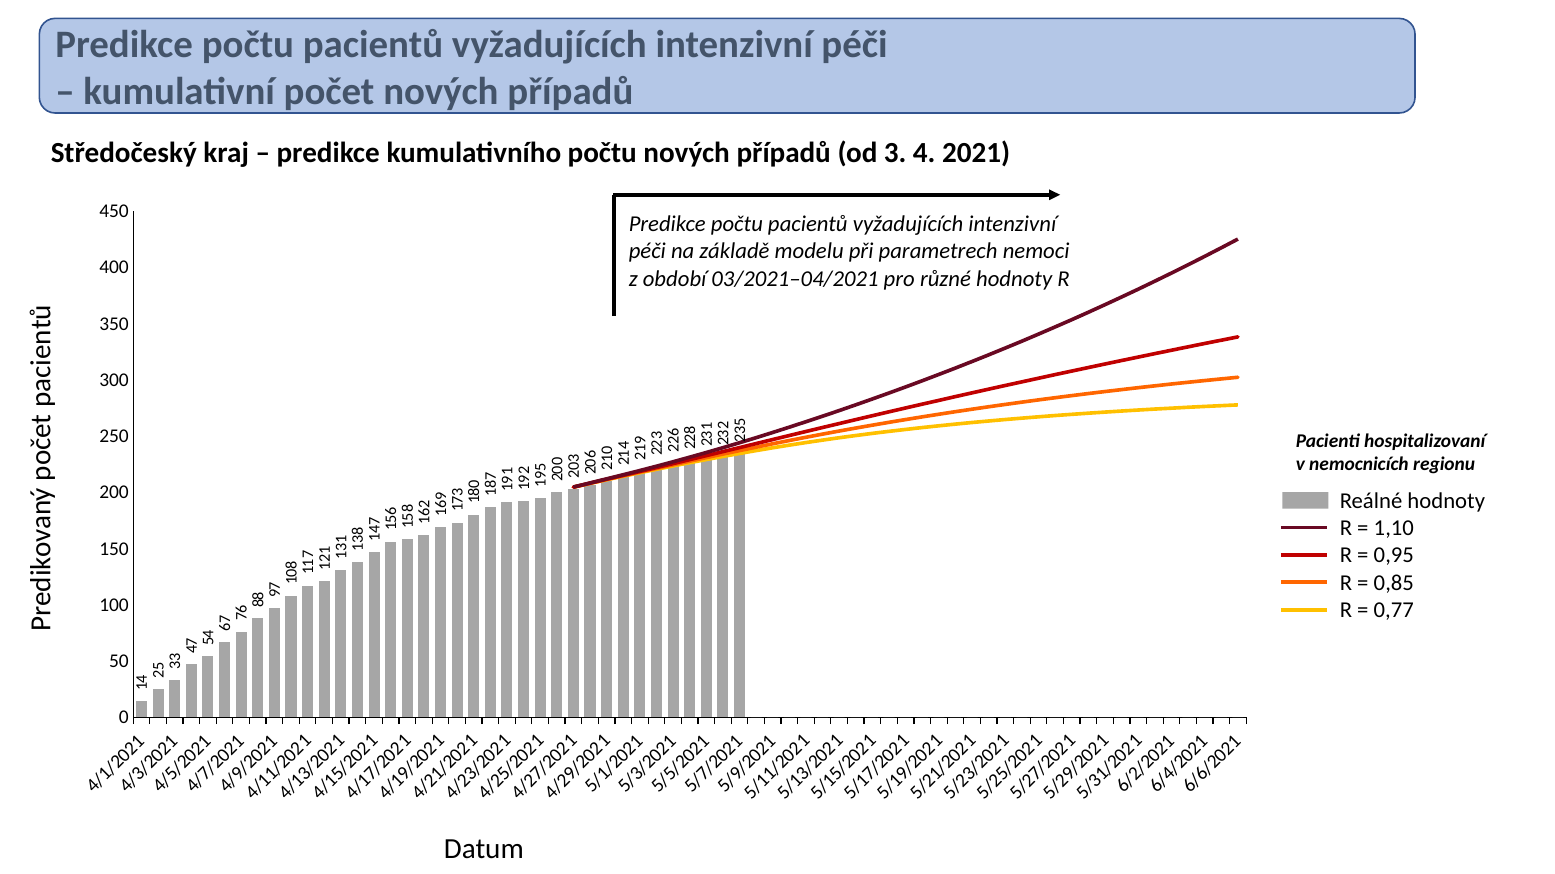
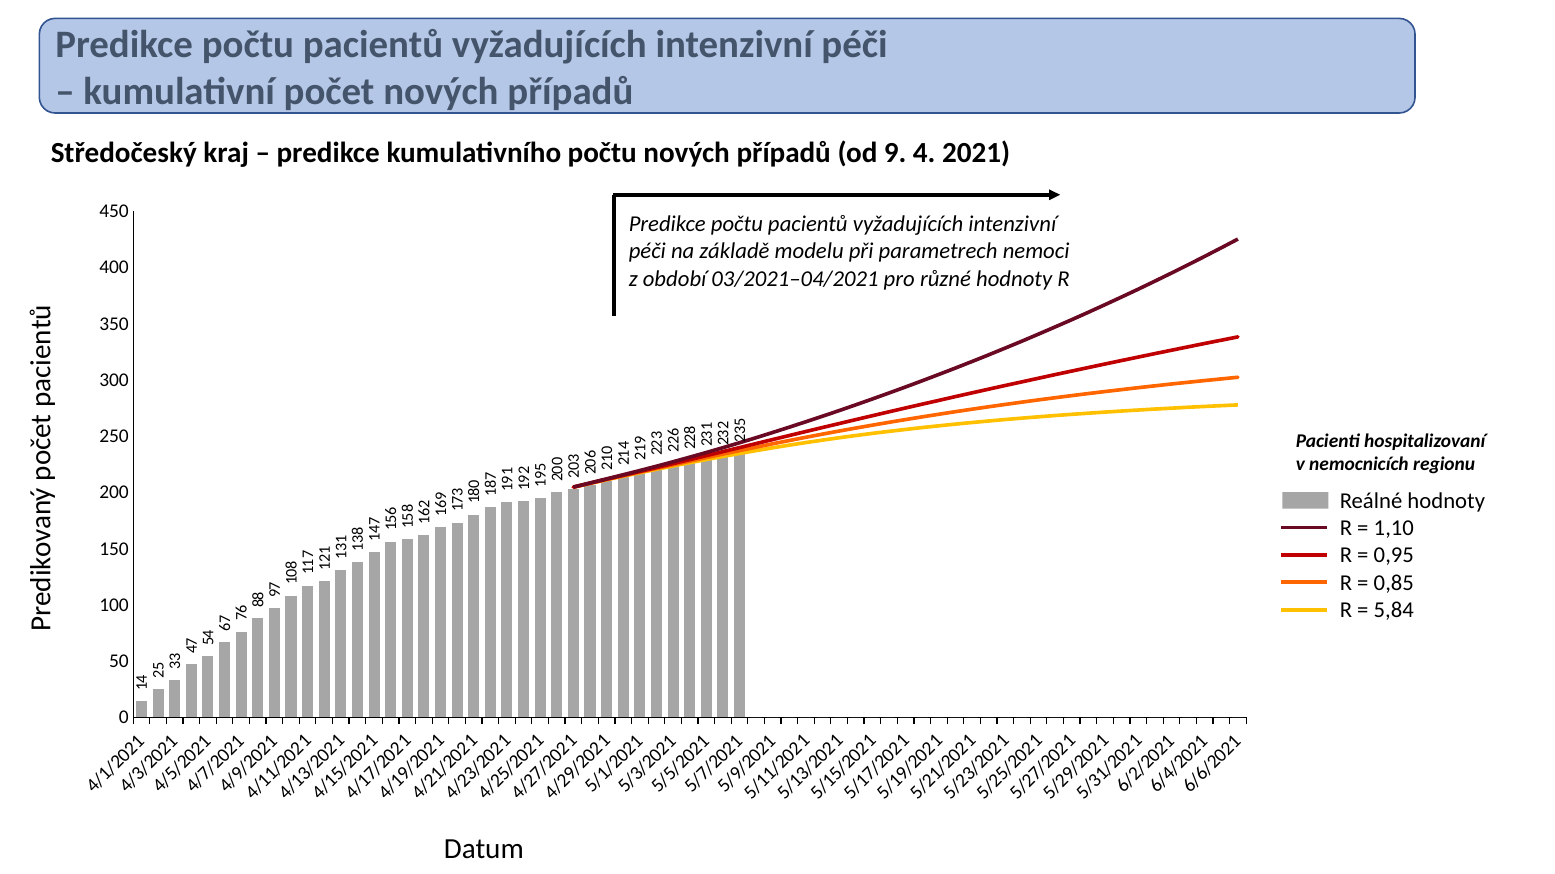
od 3: 3 -> 9
0,77: 0,77 -> 5,84
